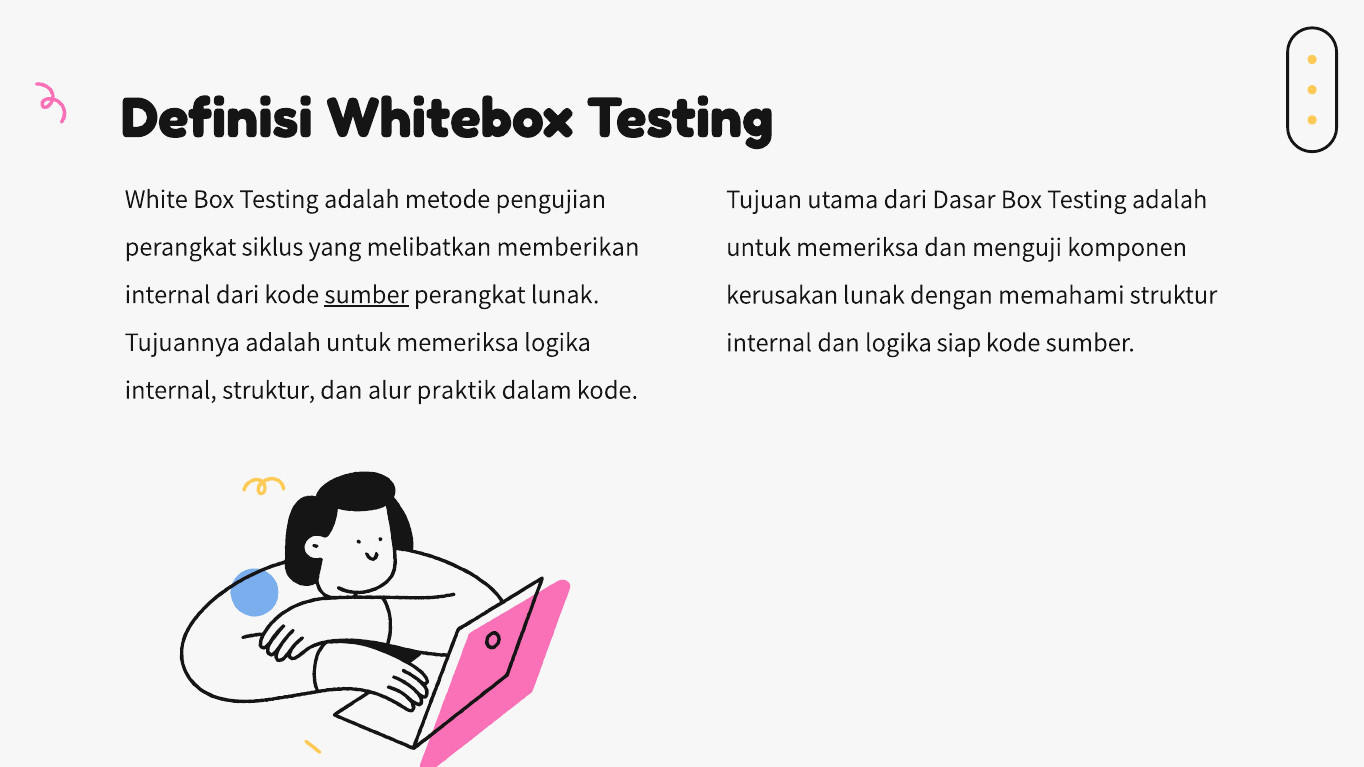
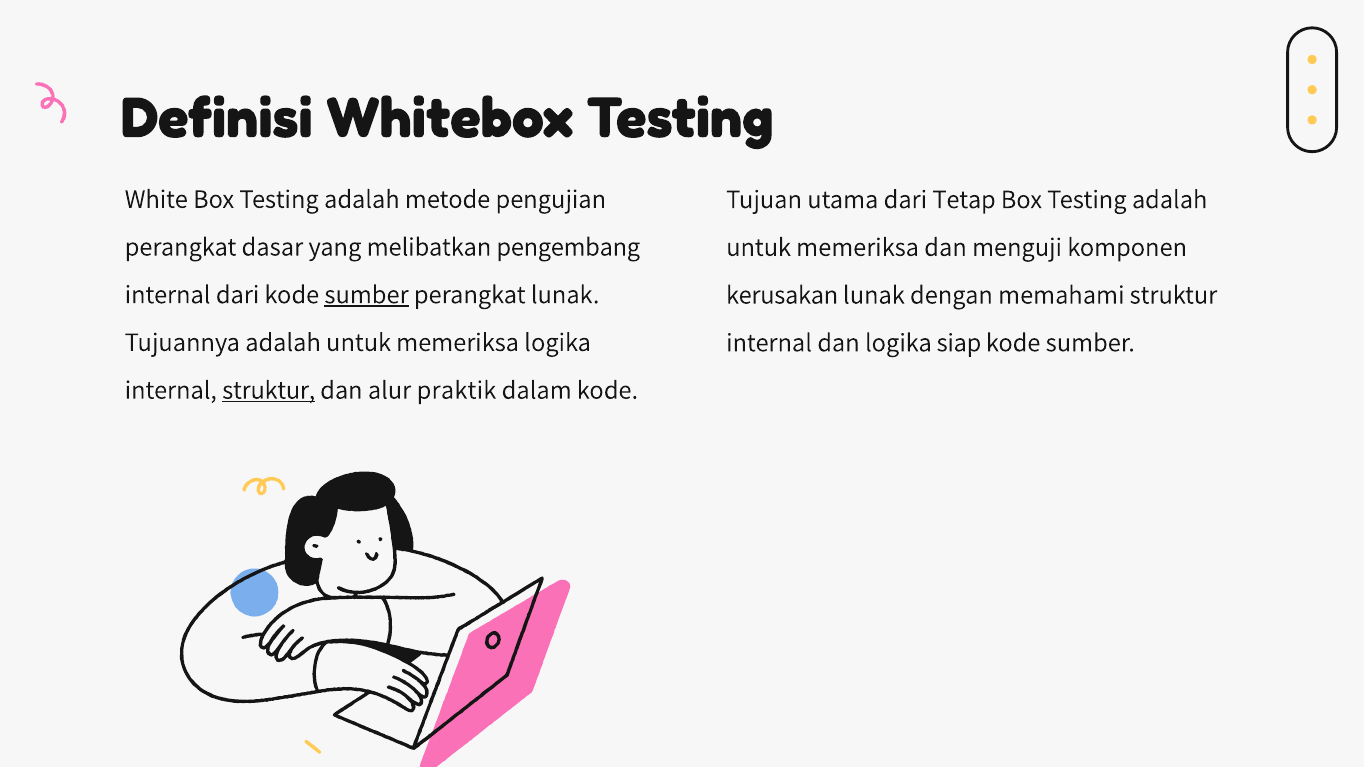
Dasar: Dasar -> Tetap
siklus: siklus -> dasar
memberikan: memberikan -> pengembang
struktur at (269, 390) underline: none -> present
